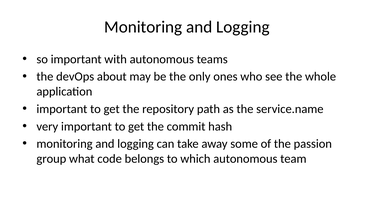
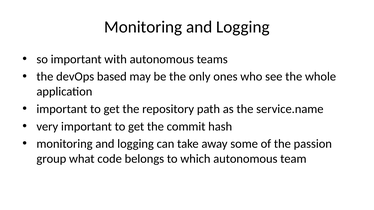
about: about -> based
